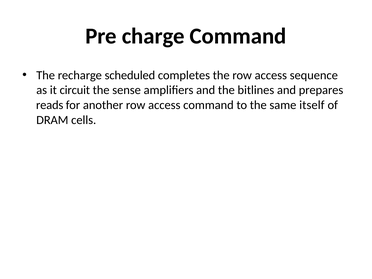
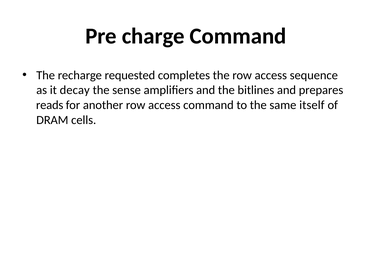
scheduled: scheduled -> requested
circuit: circuit -> decay
